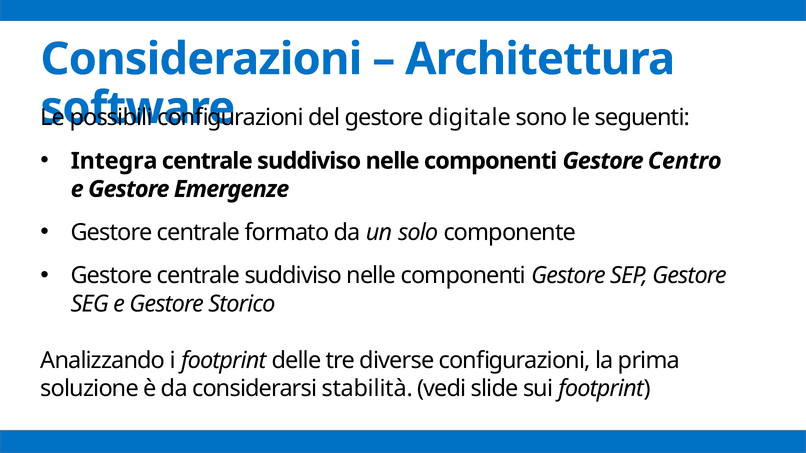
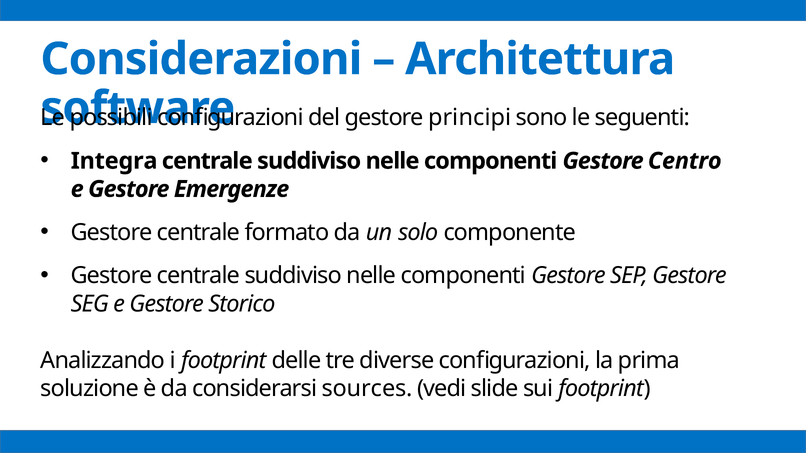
digitale: digitale -> principi
stabilità: stabilità -> sources
